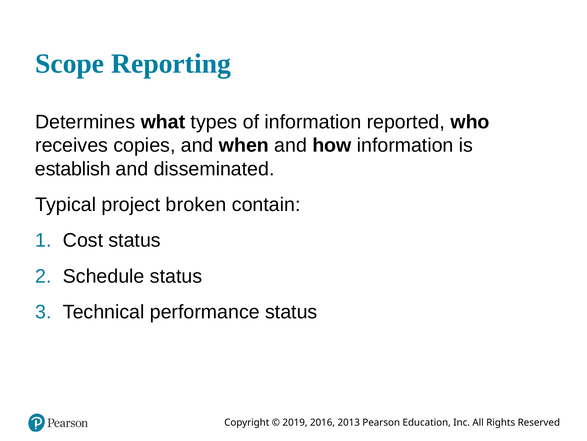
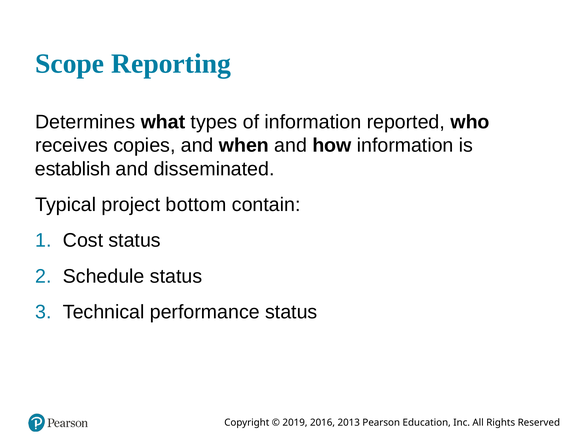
broken: broken -> bottom
